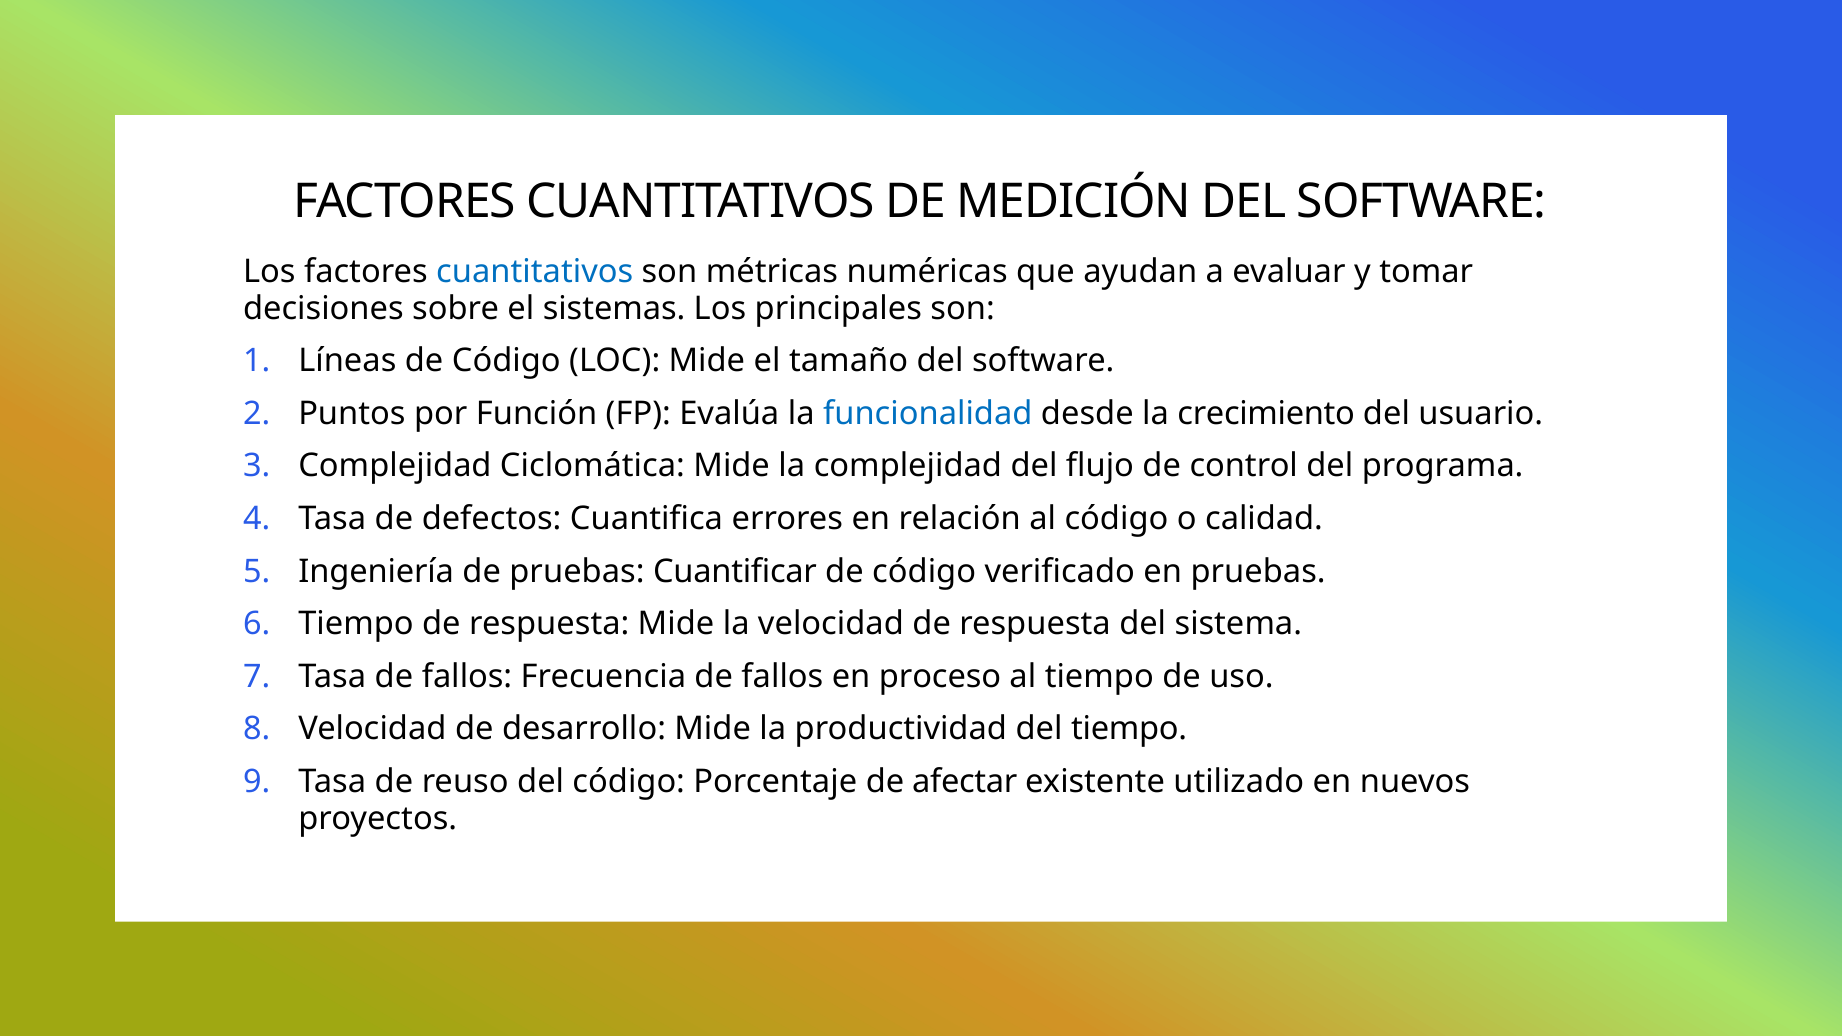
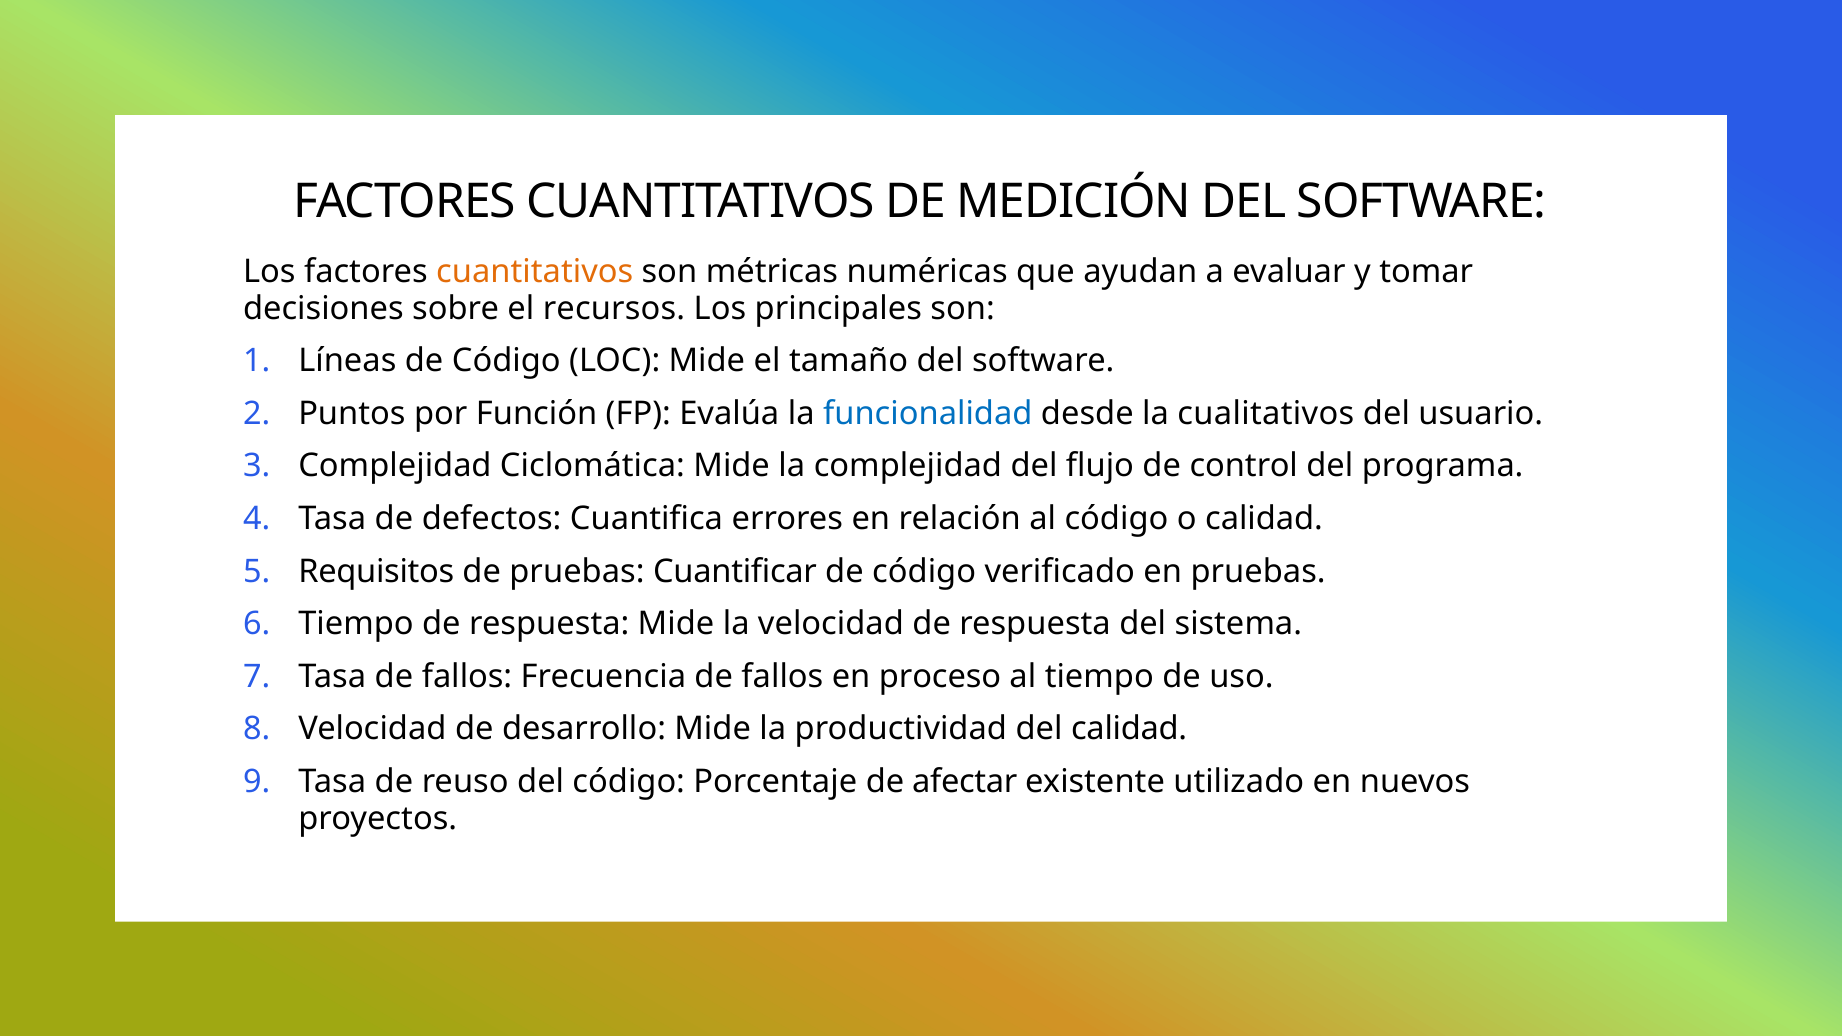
cuantitativos at (535, 272) colour: blue -> orange
sistemas: sistemas -> recursos
crecimiento: crecimiento -> cualitativos
Ingeniería: Ingeniería -> Requisitos
del tiempo: tiempo -> calidad
